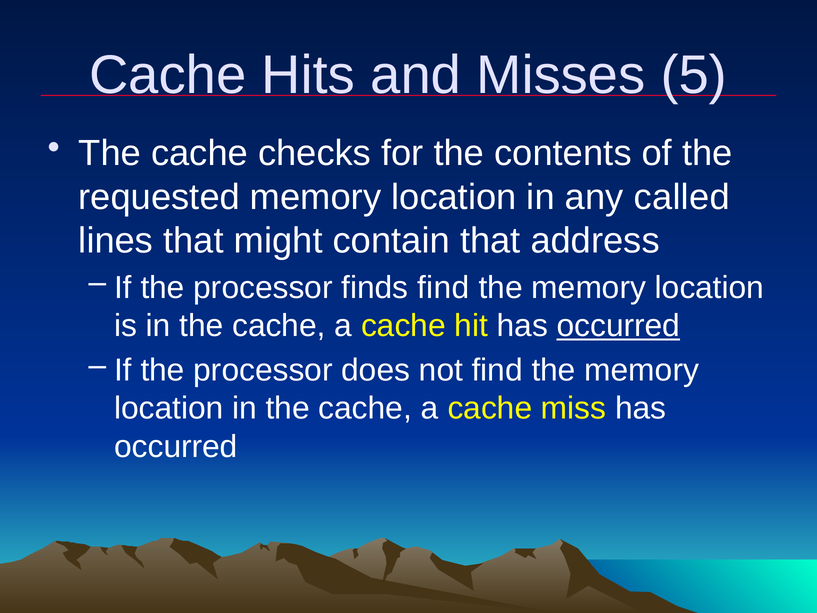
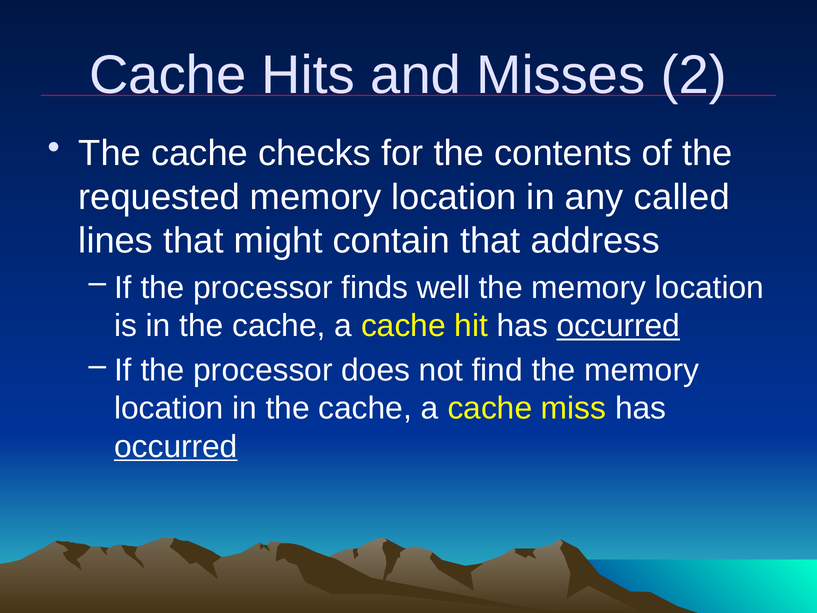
5: 5 -> 2
finds find: find -> well
occurred at (176, 446) underline: none -> present
